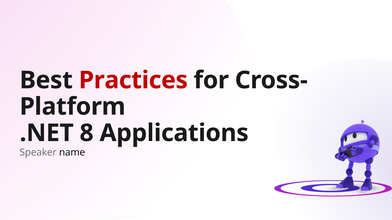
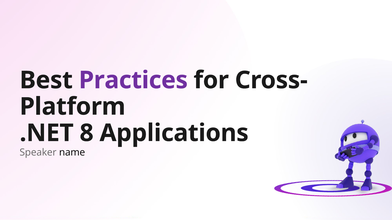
Practices colour: red -> purple
